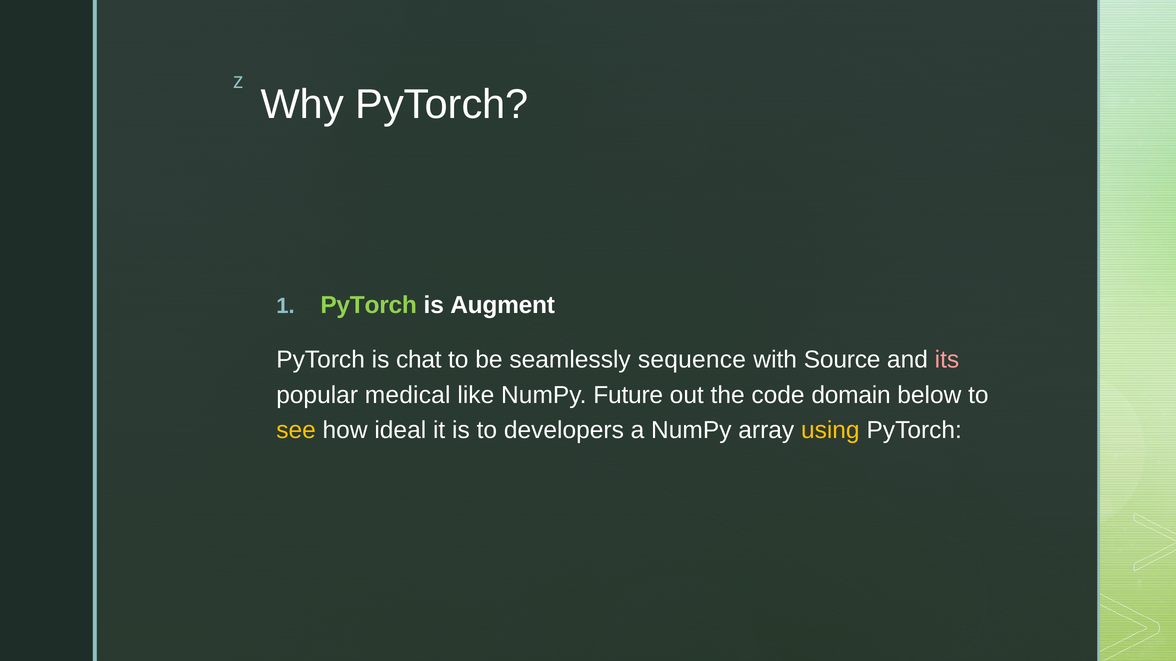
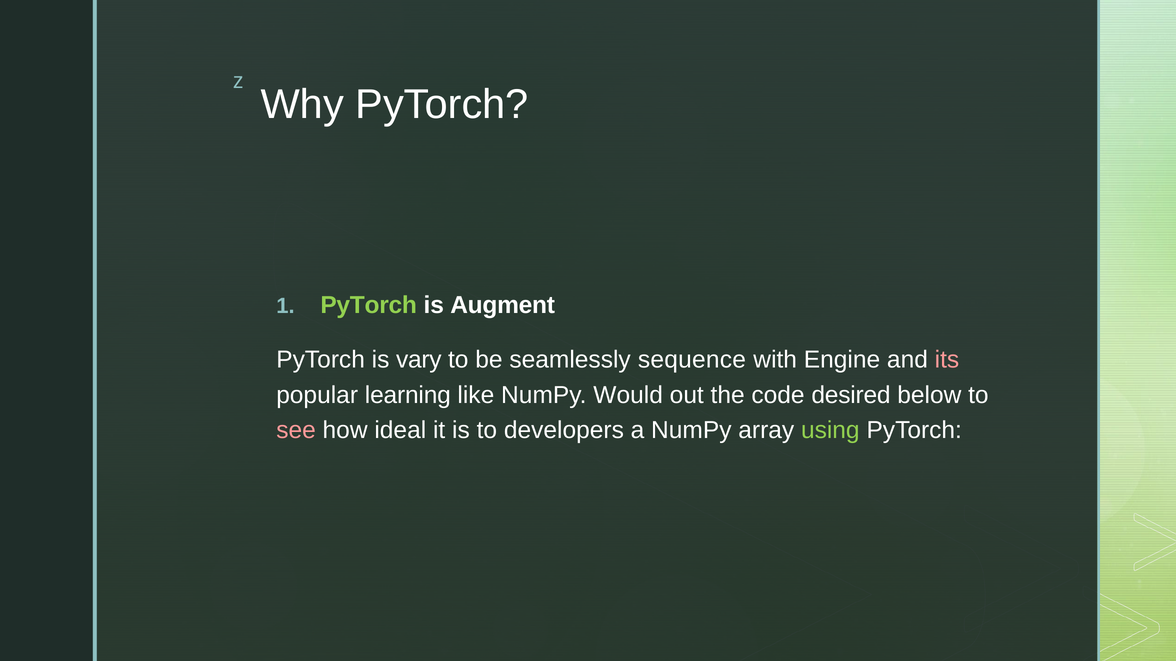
chat: chat -> vary
Source: Source -> Engine
medical: medical -> learning
Future: Future -> Would
domain: domain -> desired
see colour: yellow -> pink
using colour: yellow -> light green
